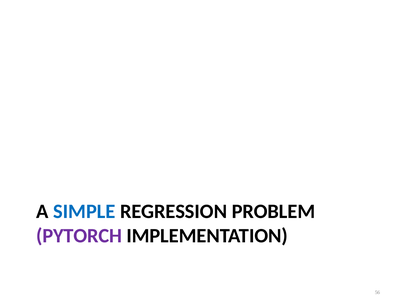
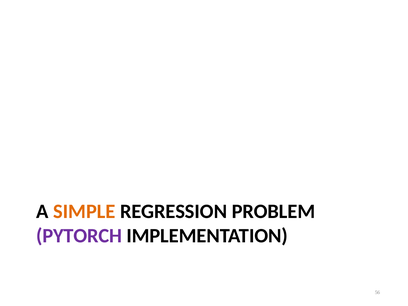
SIMPLE colour: blue -> orange
